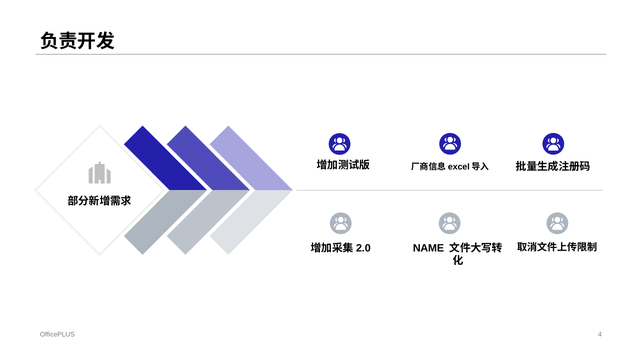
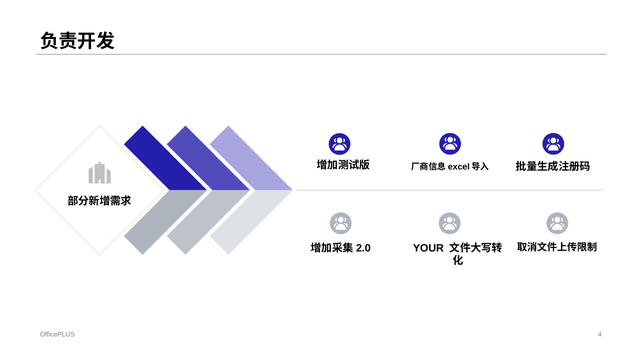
NAME: NAME -> YOUR
